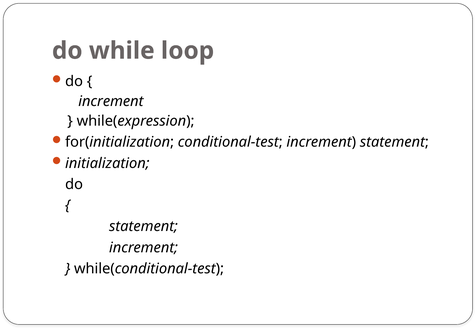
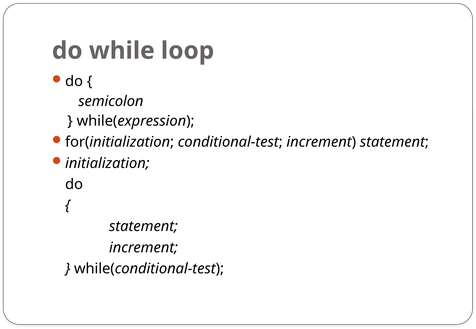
increment at (111, 101): increment -> semicolon
